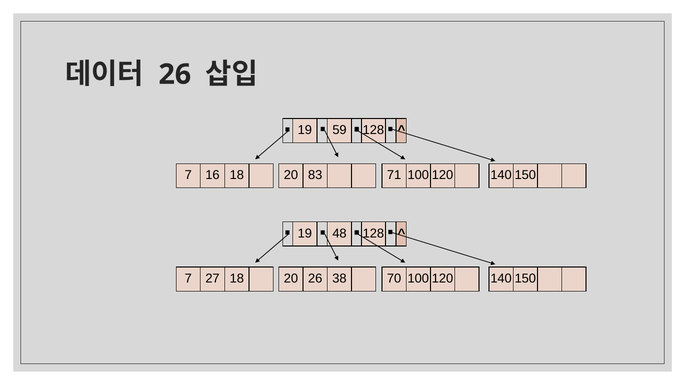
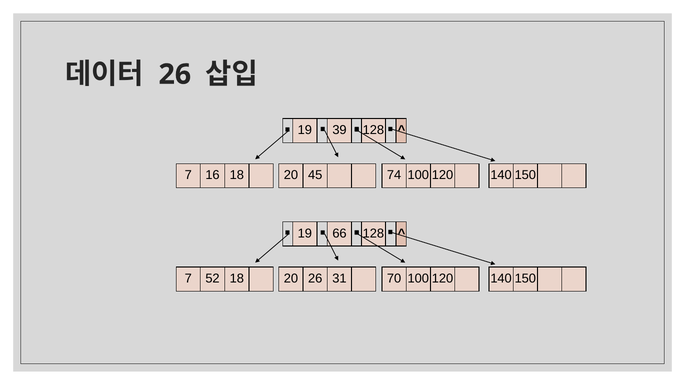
59: 59 -> 39
83: 83 -> 45
71: 71 -> 74
48: 48 -> 66
27: 27 -> 52
38: 38 -> 31
